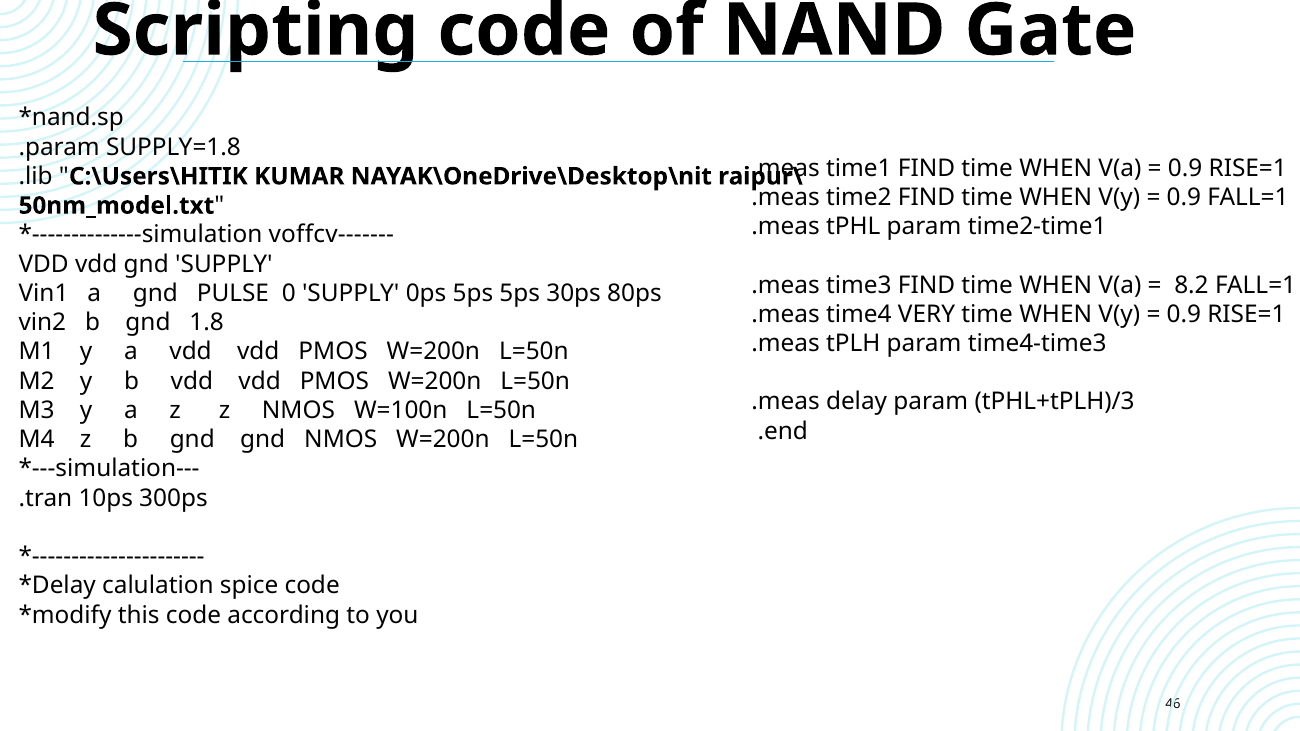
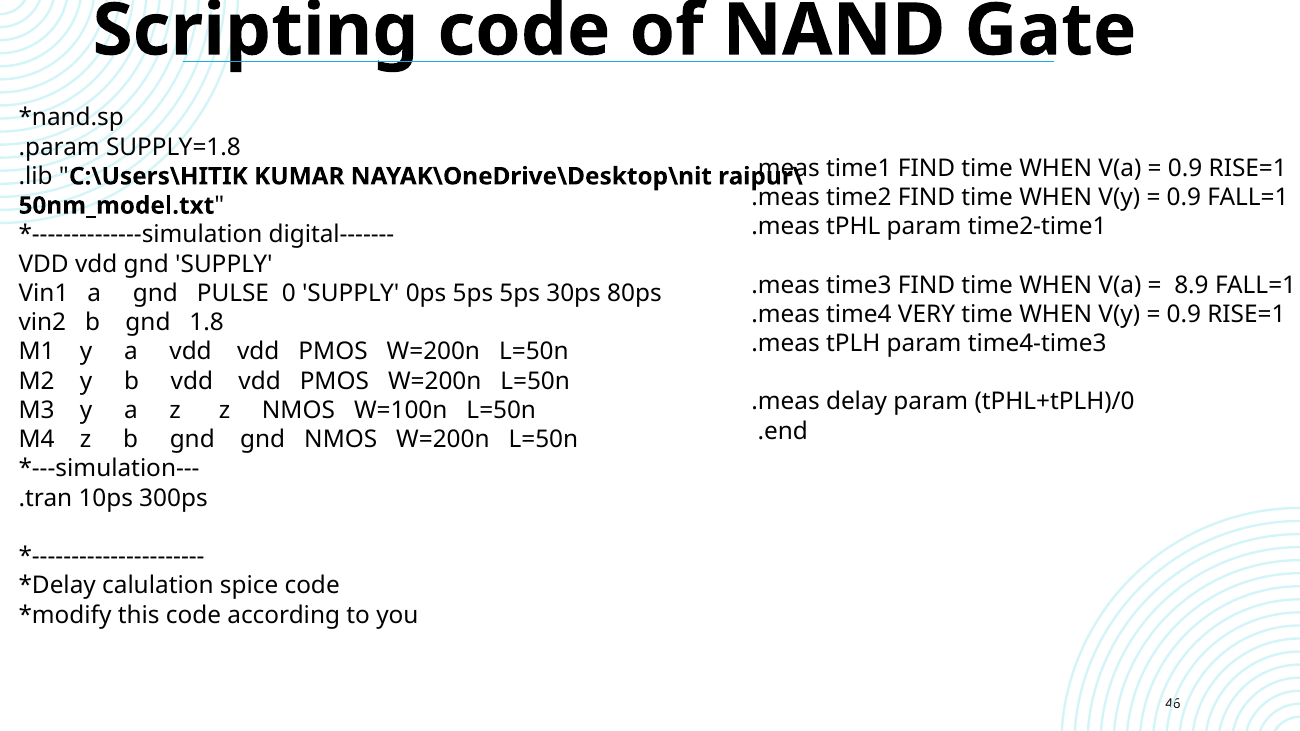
voffcv-------: voffcv------- -> digital-------
8.2: 8.2 -> 8.9
tPHL+tPLH)/3: tPHL+tPLH)/3 -> tPHL+tPLH)/0
